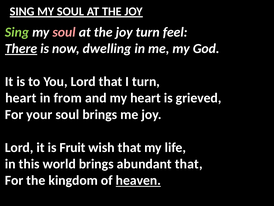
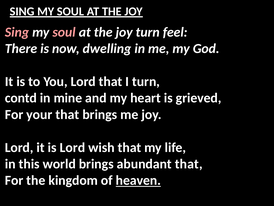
Sing at (17, 32) colour: light green -> pink
There underline: present -> none
heart at (21, 98): heart -> contd
from: from -> mine
your soul: soul -> that
is Fruit: Fruit -> Lord
